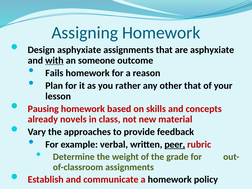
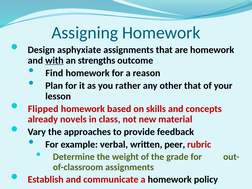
are asphyxiate: asphyxiate -> homework
someone: someone -> strengths
Fails: Fails -> Find
Pausing: Pausing -> Flipped
peer underline: present -> none
